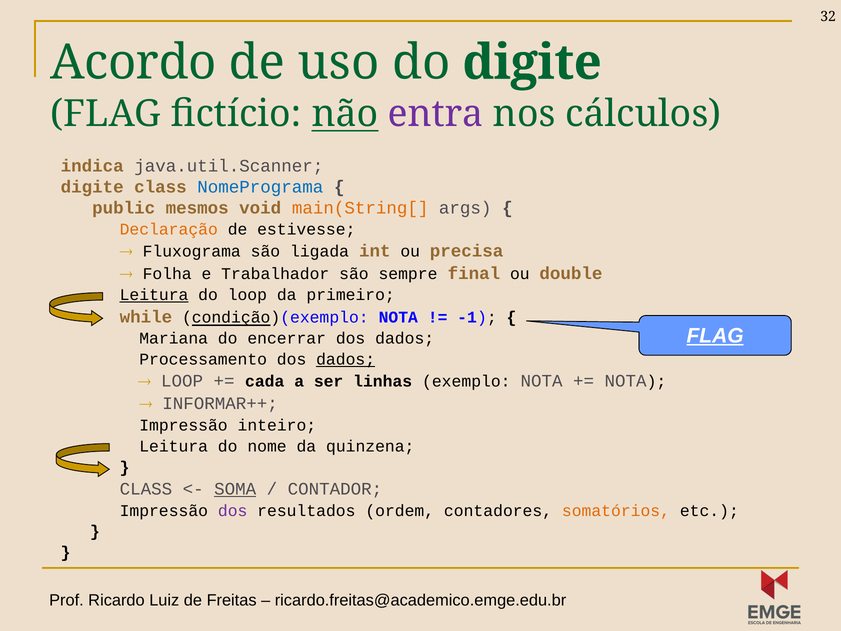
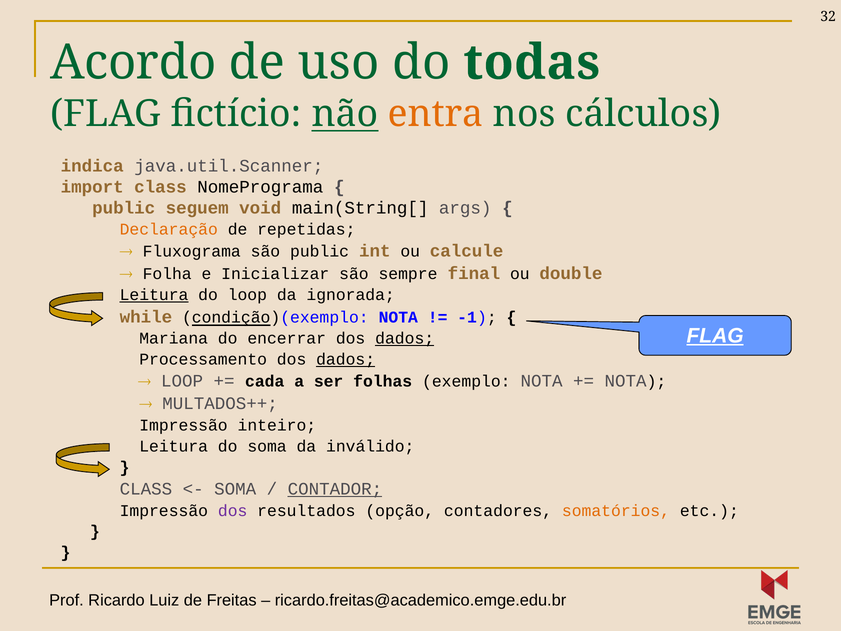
do digite: digite -> todas
entra colour: purple -> orange
digite at (92, 187): digite -> import
NomePrograma colour: blue -> black
mesmos: mesmos -> seguem
main(String[ colour: orange -> black
estivesse: estivesse -> repetidas
são ligada: ligada -> public
precisa: precisa -> calcule
Trabalhador: Trabalhador -> Inicializar
primeiro: primeiro -> ignorada
dados at (405, 338) underline: none -> present
linhas: linhas -> folhas
INFORMAR++: INFORMAR++ -> MULTADOS++
do nome: nome -> soma
quinzena: quinzena -> inválido
SOMA at (235, 489) underline: present -> none
CONTADOR underline: none -> present
ordem: ordem -> opção
